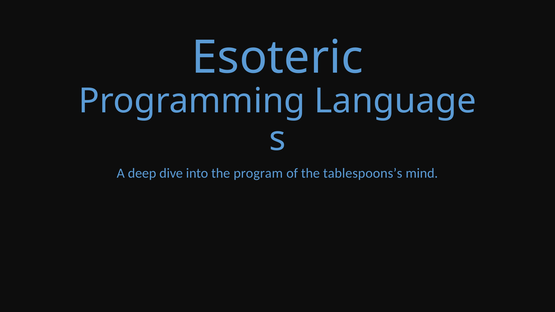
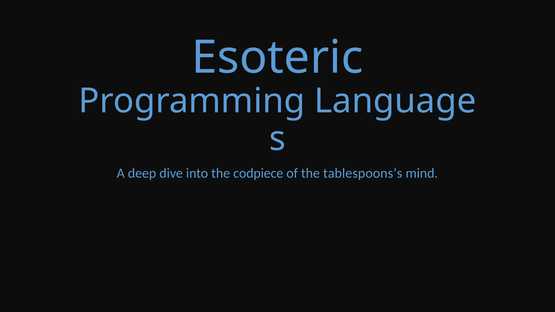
program: program -> codpiece
